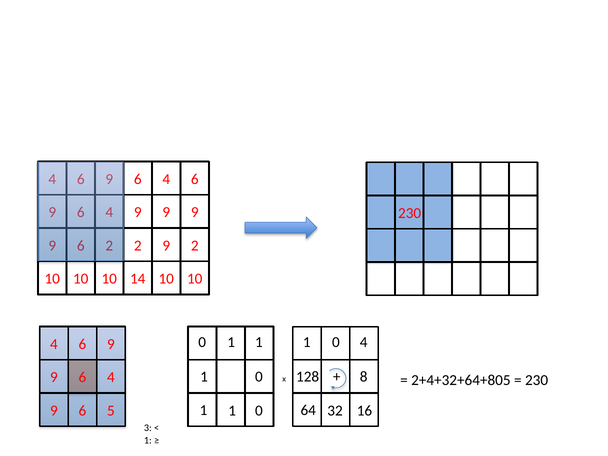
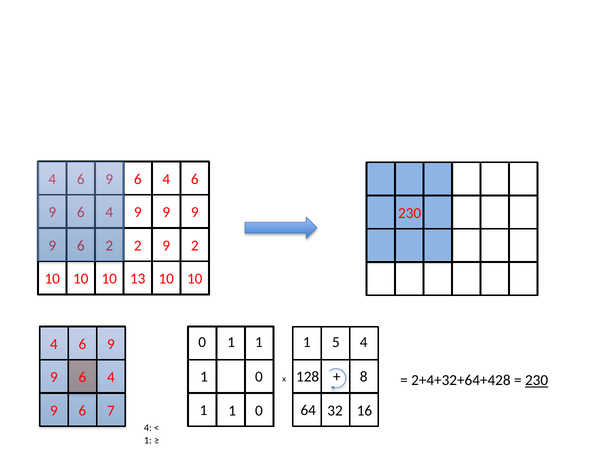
14: 14 -> 13
0 at (336, 342): 0 -> 5
2+4+32+64+805: 2+4+32+64+805 -> 2+4+32+64+428
230 at (537, 380) underline: none -> present
5: 5 -> 7
3 at (148, 428): 3 -> 4
